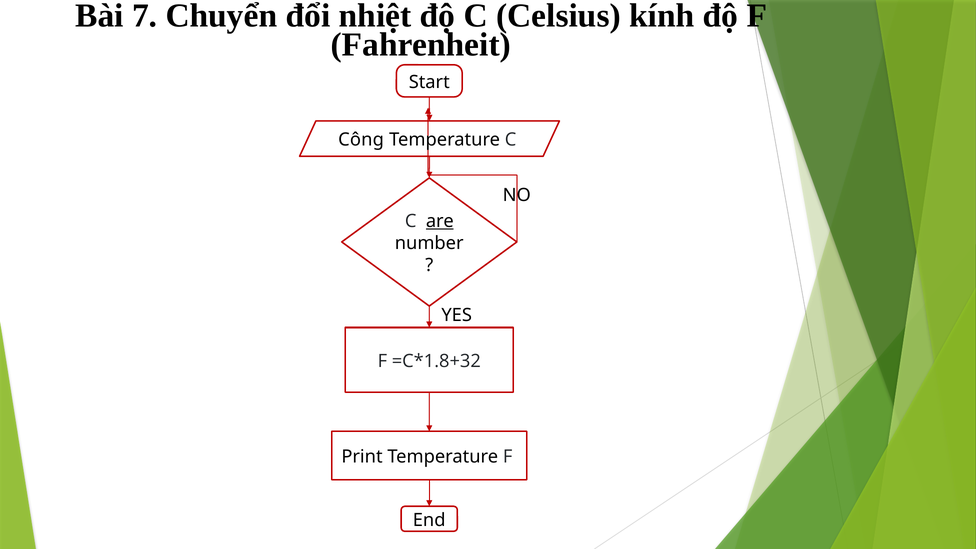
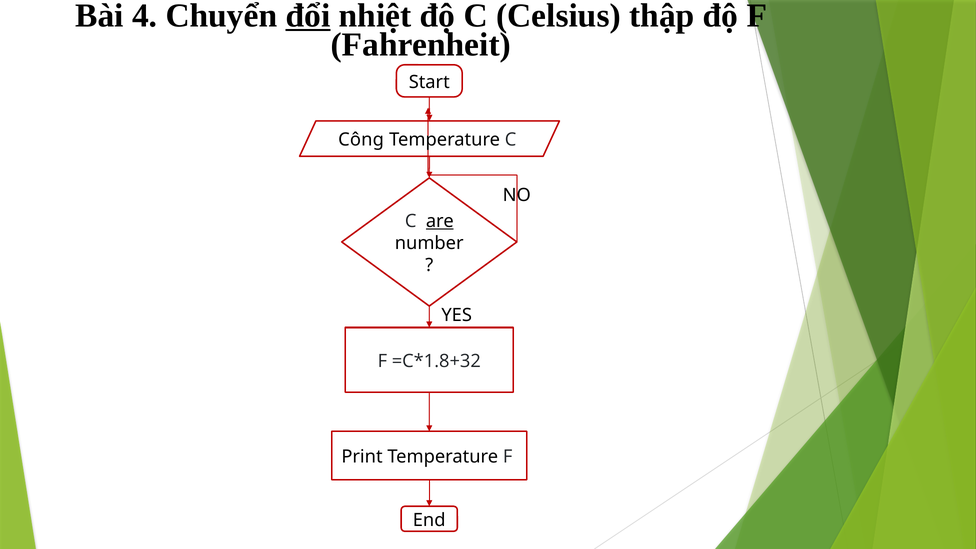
7: 7 -> 4
đổi underline: none -> present
kính: kính -> thập
